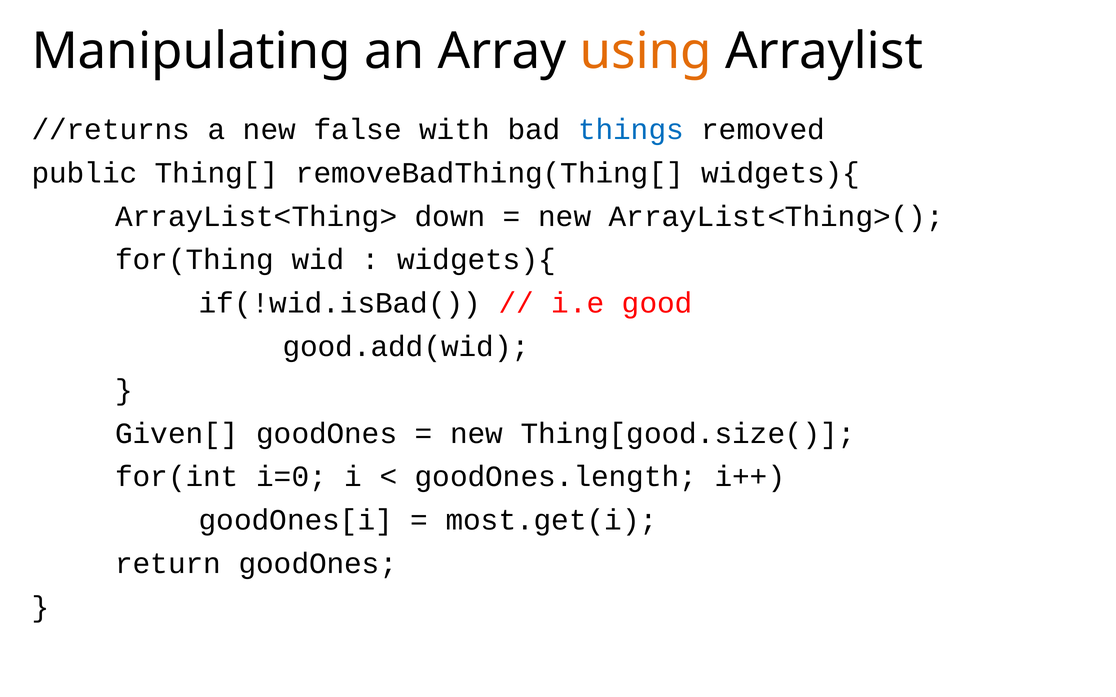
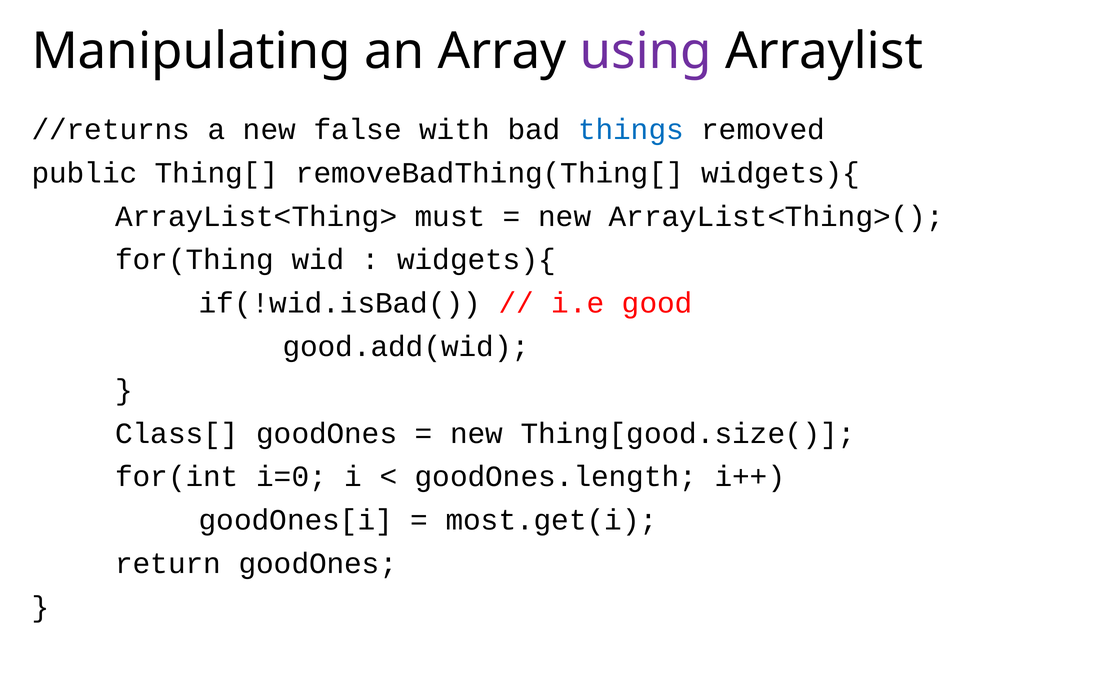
using colour: orange -> purple
down: down -> must
Given[: Given[ -> Class[
